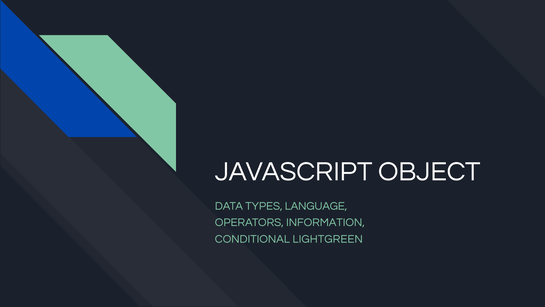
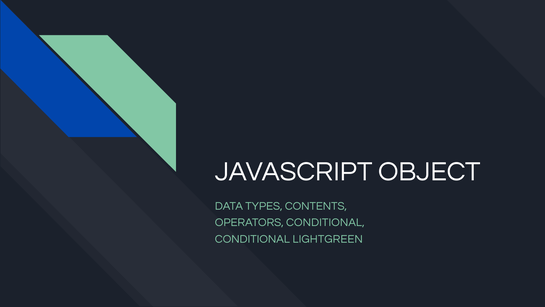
LANGUAGE: LANGUAGE -> CONTENTS
OPERATORS INFORMATION: INFORMATION -> CONDITIONAL
